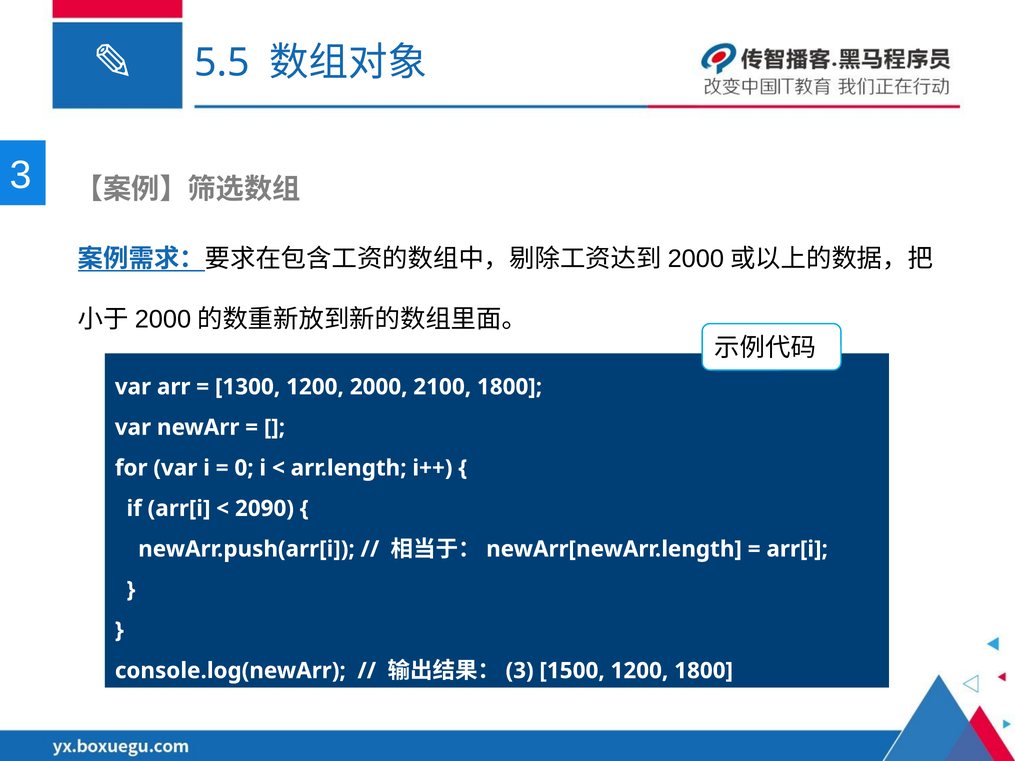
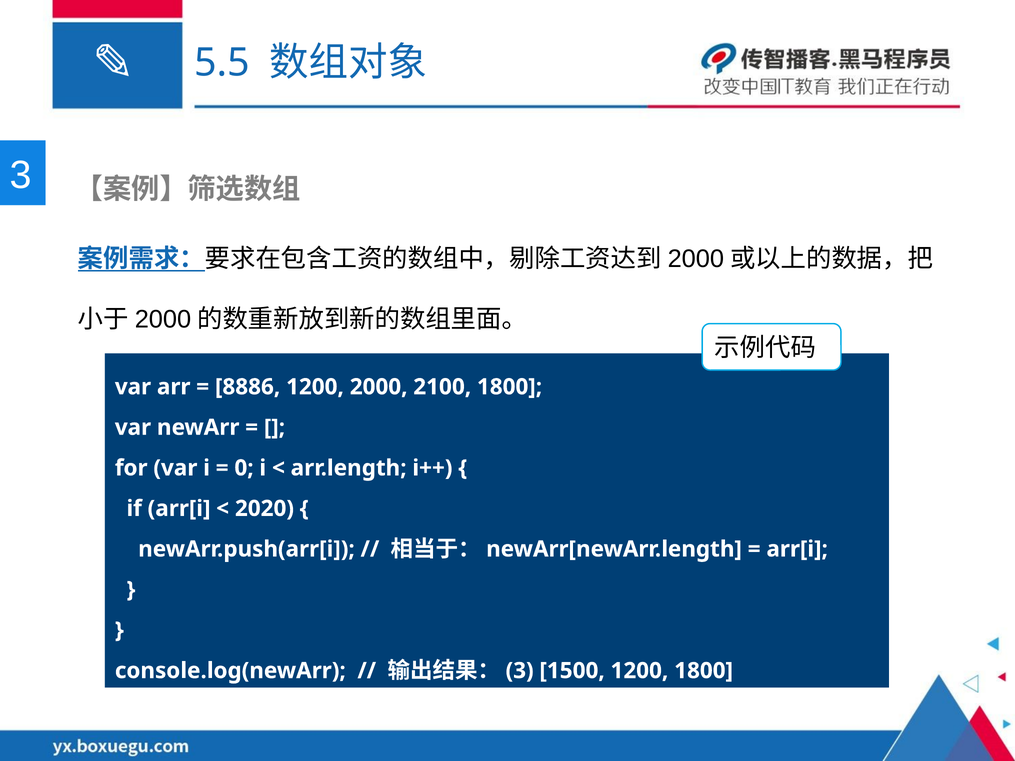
1300: 1300 -> 8886
2090: 2090 -> 2020
